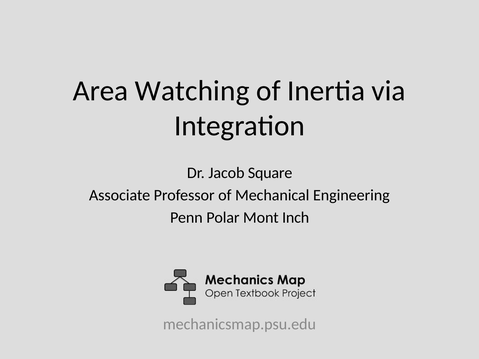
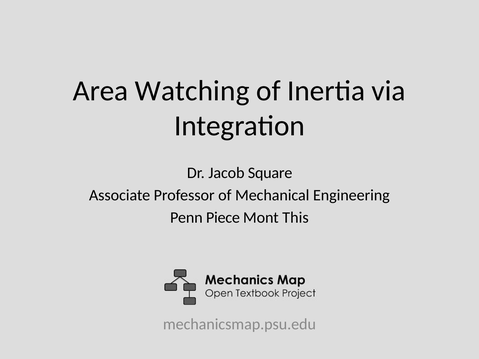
Polar: Polar -> Piece
Inch: Inch -> This
